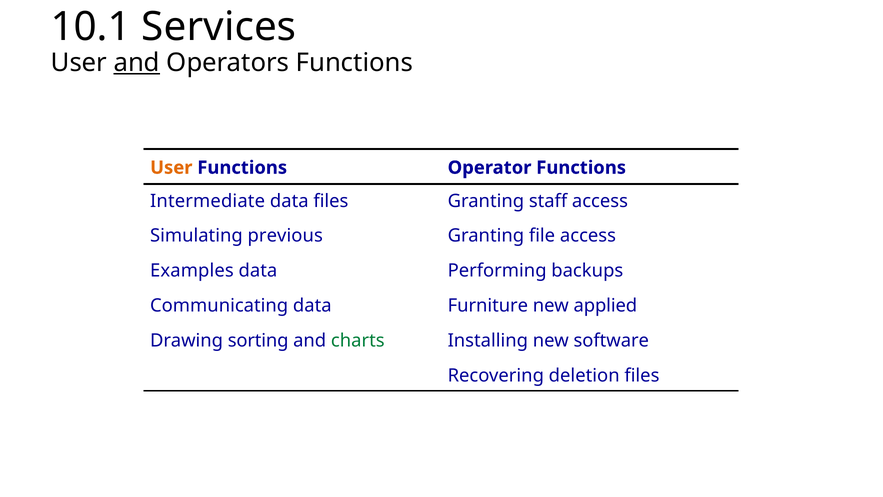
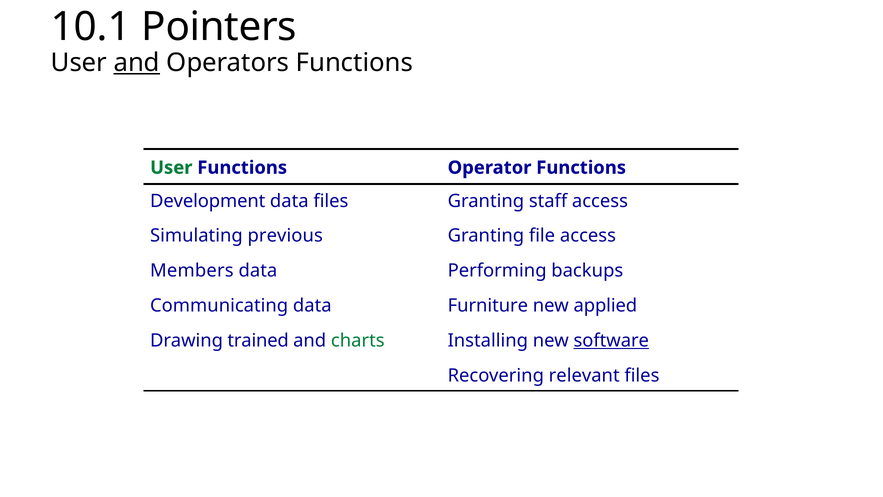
Services: Services -> Pointers
User at (171, 168) colour: orange -> green
Intermediate: Intermediate -> Development
Examples: Examples -> Members
sorting: sorting -> trained
software underline: none -> present
deletion: deletion -> relevant
